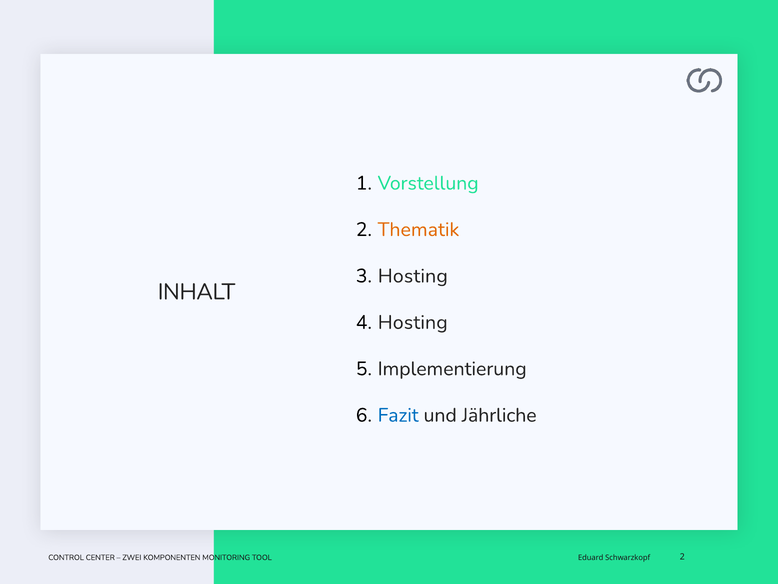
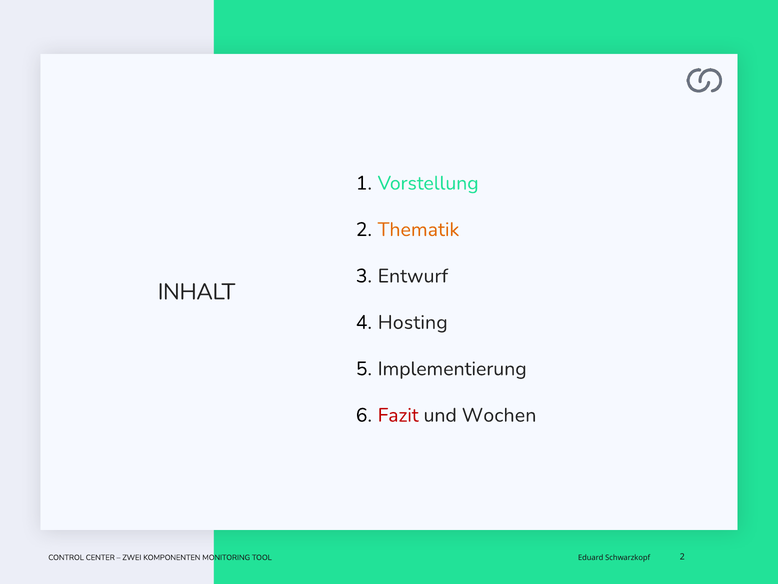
Hosting at (413, 276): Hosting -> Entwurf
Fazit colour: blue -> red
Jährliche: Jährliche -> Wochen
